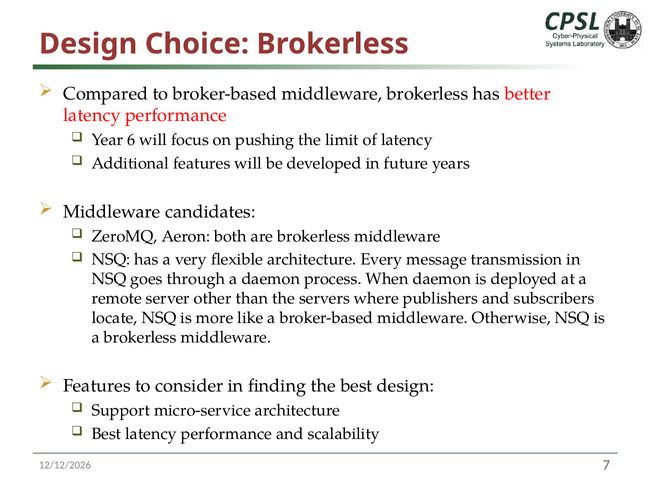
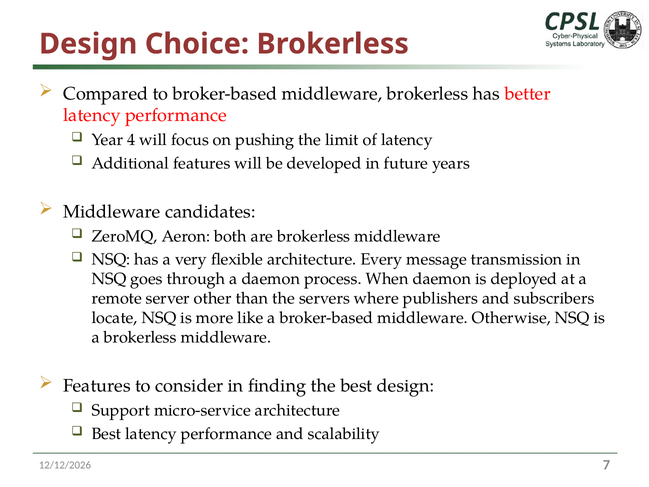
6: 6 -> 4
